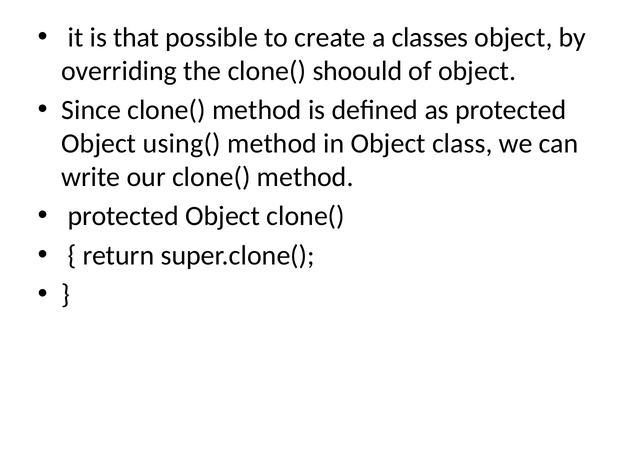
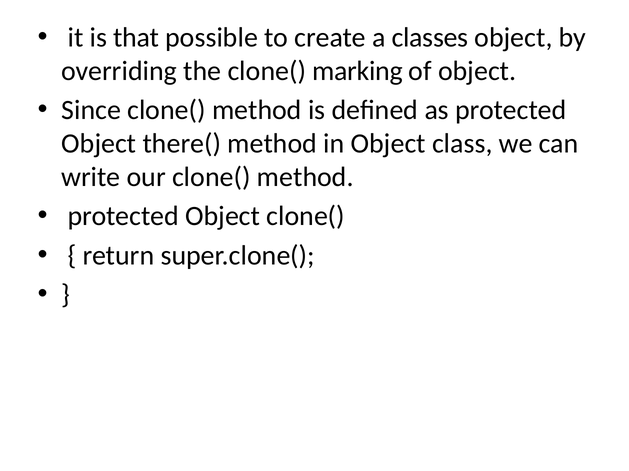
shoould: shoould -> marking
using(: using( -> there(
